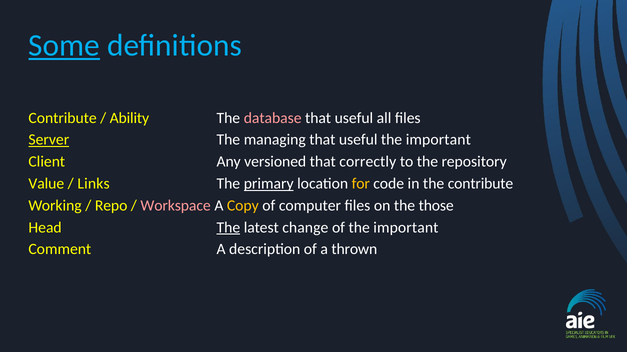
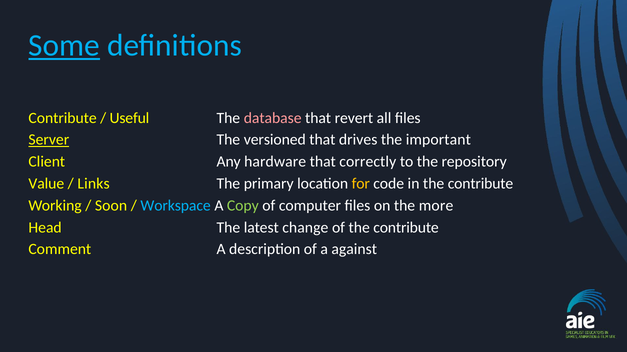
Ability: Ability -> Useful
useful at (354, 118): useful -> revert
managing: managing -> versioned
useful at (358, 140): useful -> drives
versioned: versioned -> hardware
primary underline: present -> none
Repo: Repo -> Soon
Workspace colour: pink -> light blue
Copy colour: yellow -> light green
those: those -> more
The at (228, 228) underline: present -> none
of the important: important -> contribute
thrown: thrown -> against
